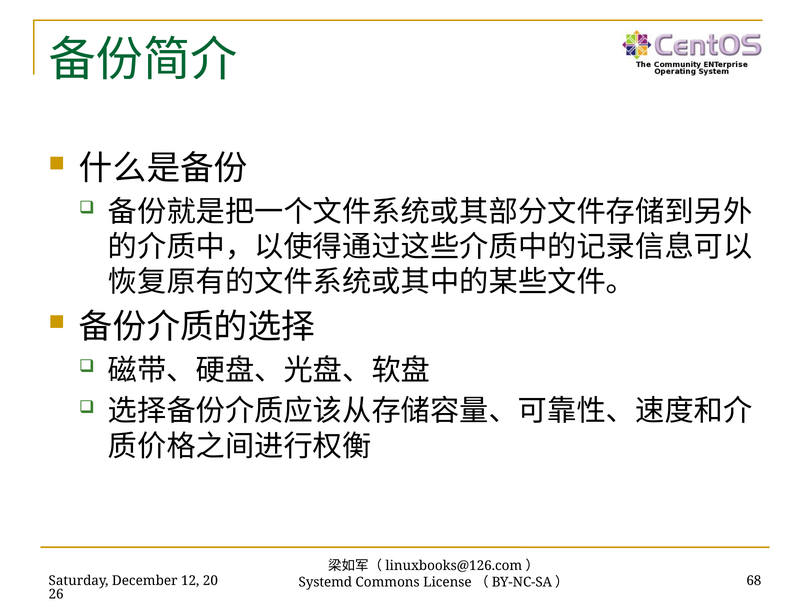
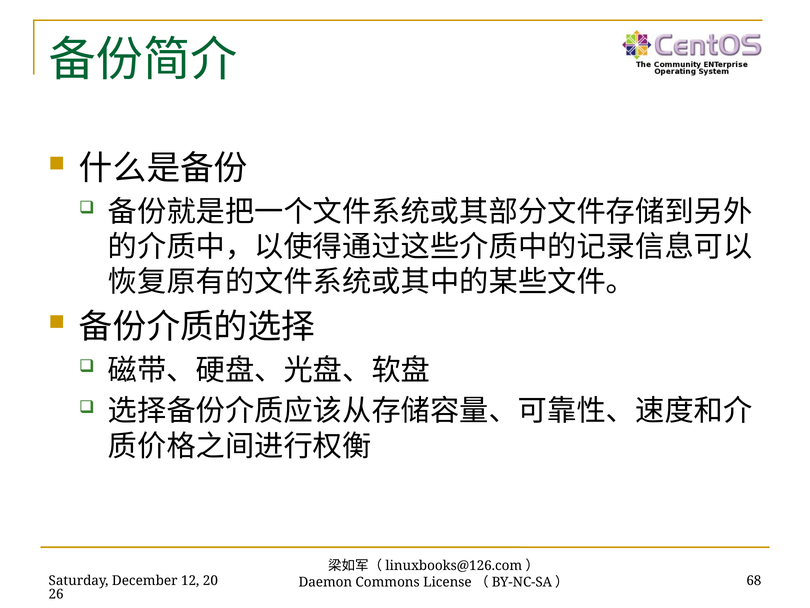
Systemd: Systemd -> Daemon
